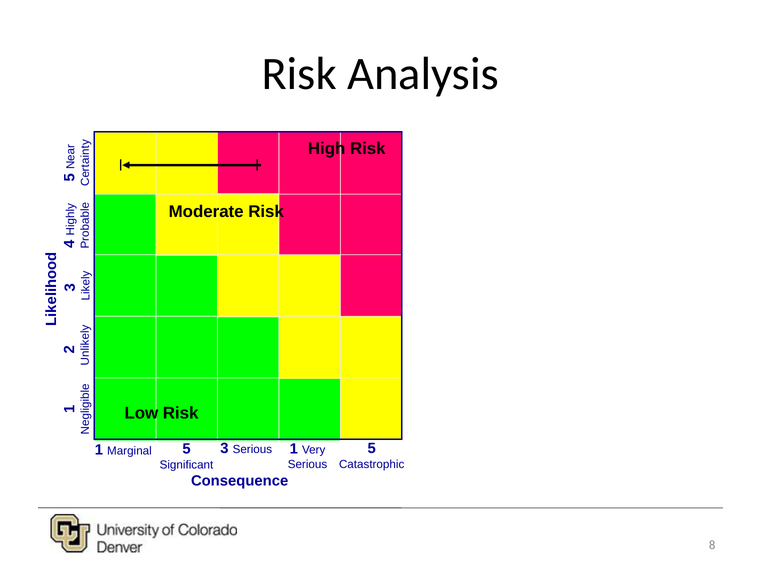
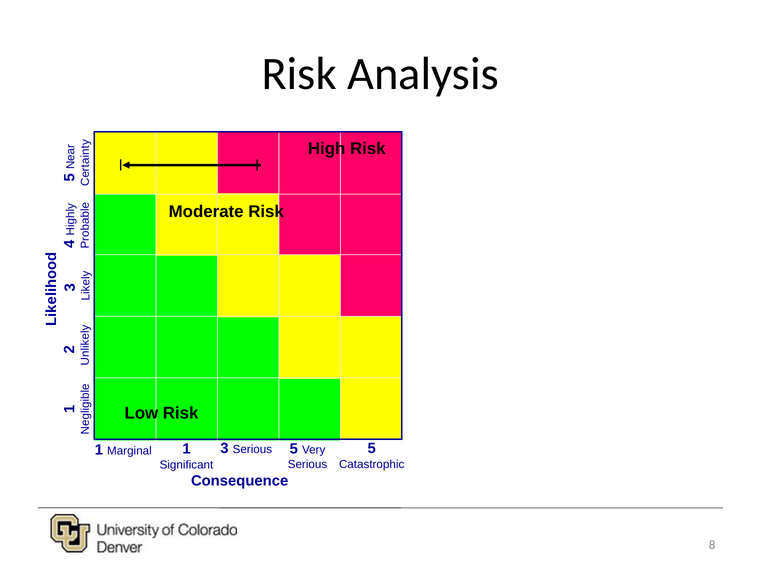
3 Serious 1: 1 -> 5
Marginal 5: 5 -> 1
